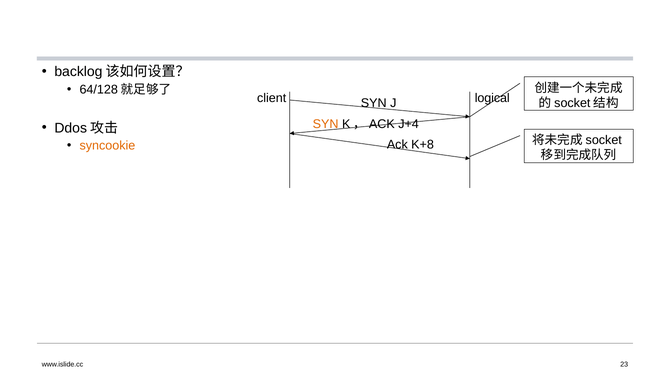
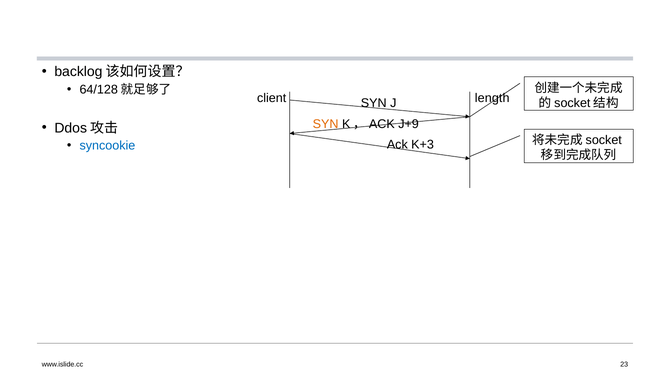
logical: logical -> length
J+4: J+4 -> J+9
K+8: K+8 -> K+3
syncookie colour: orange -> blue
